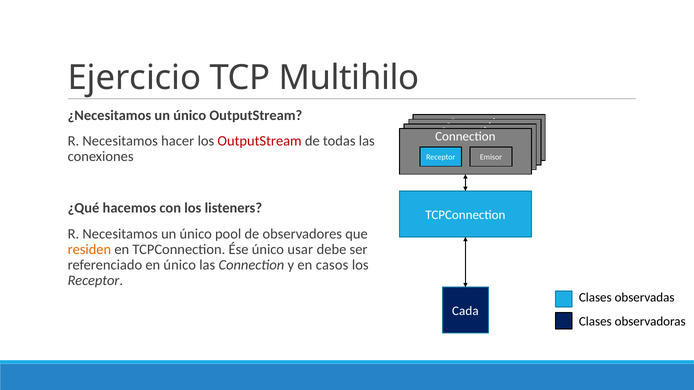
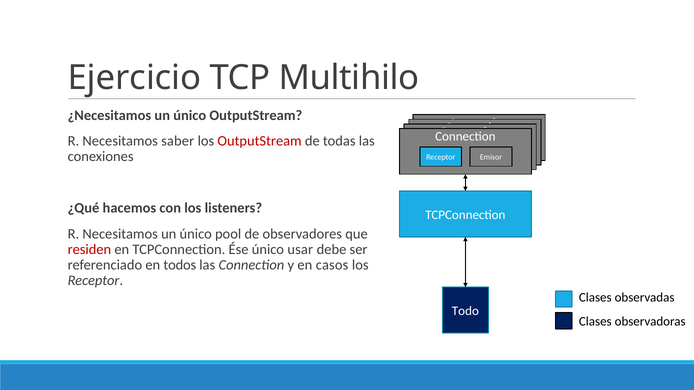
hacer: hacer -> saber
residen colour: orange -> red
en único: único -> todos
Cada: Cada -> Todo
